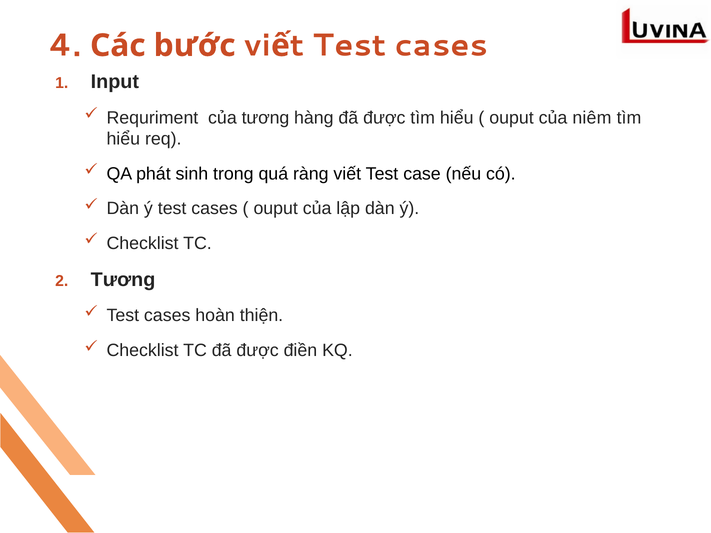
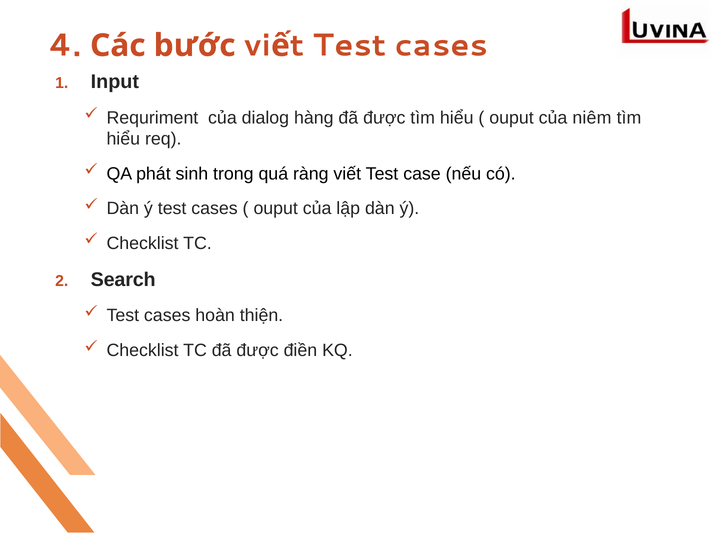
của tương: tương -> dialog
Tương at (123, 280): Tương -> Search
